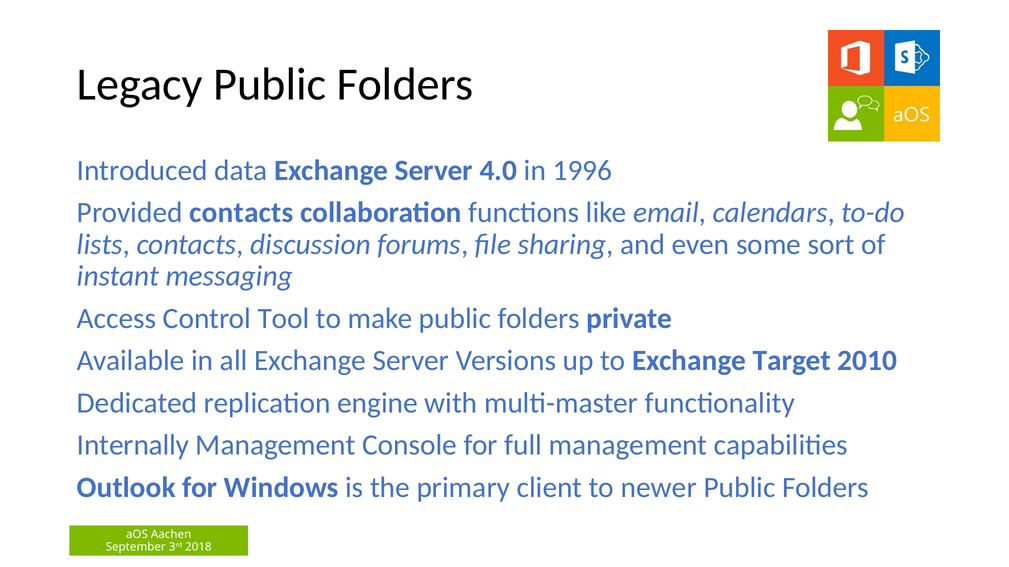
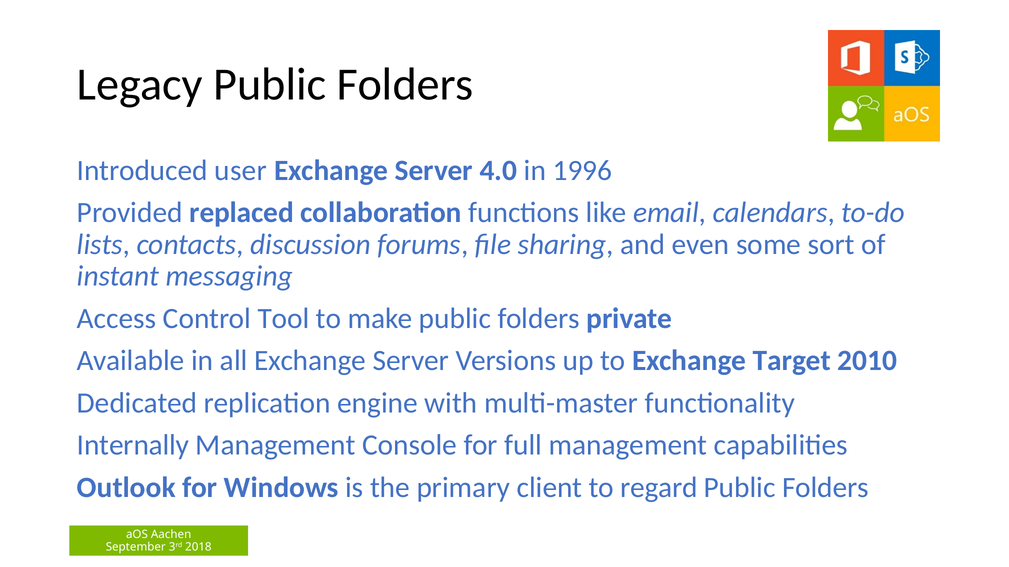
data: data -> user
Provided contacts: contacts -> replaced
newer: newer -> regard
